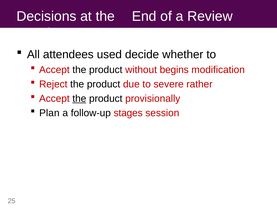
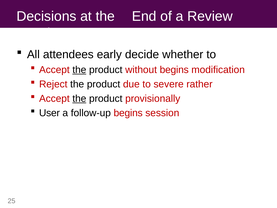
used: used -> early
the at (79, 70) underline: none -> present
Plan: Plan -> User
follow-up stages: stages -> begins
